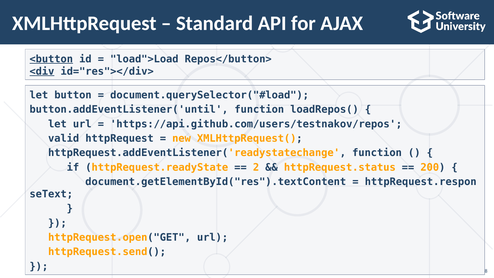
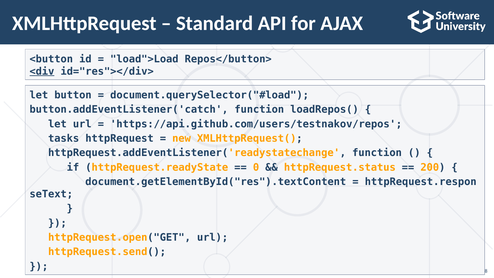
<button underline: present -> none
button.addEventListener('until: button.addEventListener('until -> button.addEventListener('catch
valid: valid -> tasks
2: 2 -> 0
